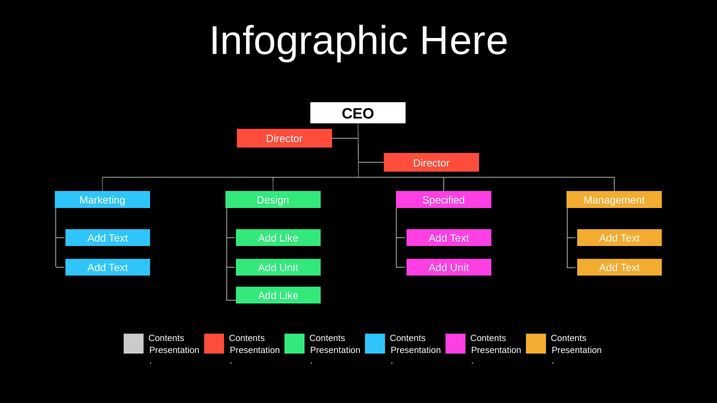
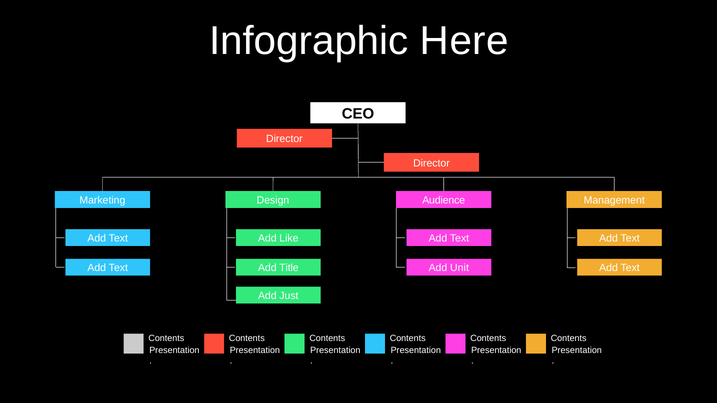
Specified: Specified -> Audience
Unit at (289, 268): Unit -> Title
Like at (289, 296): Like -> Just
